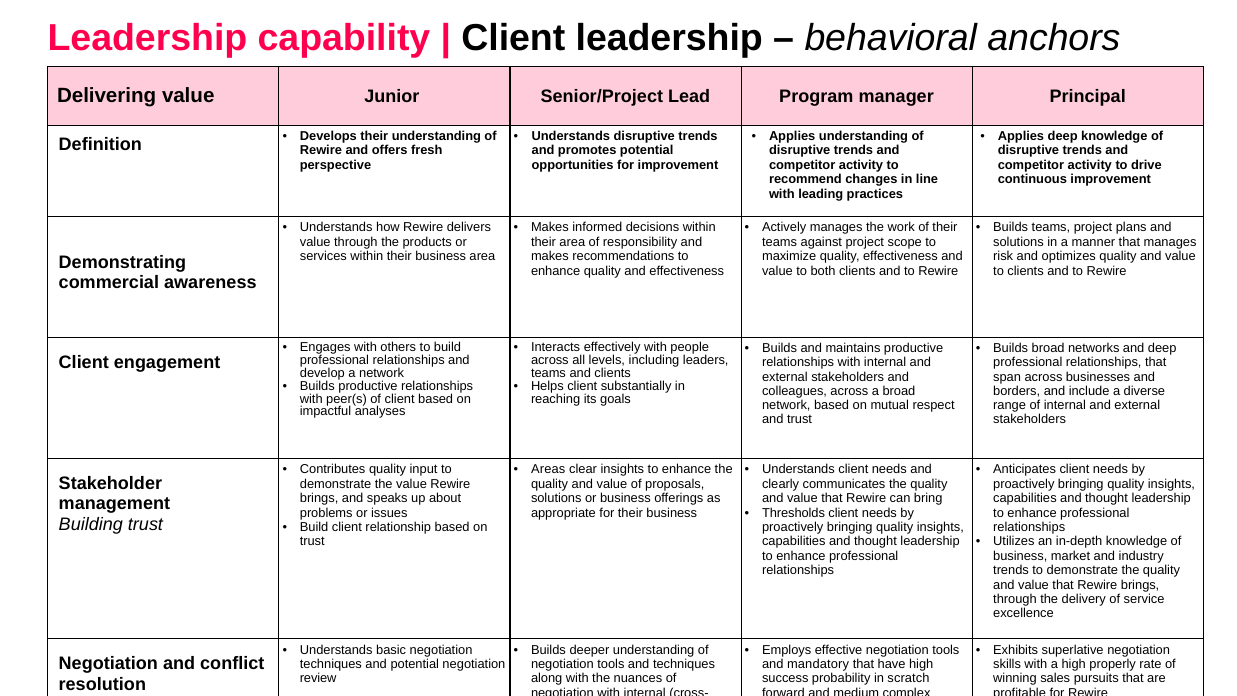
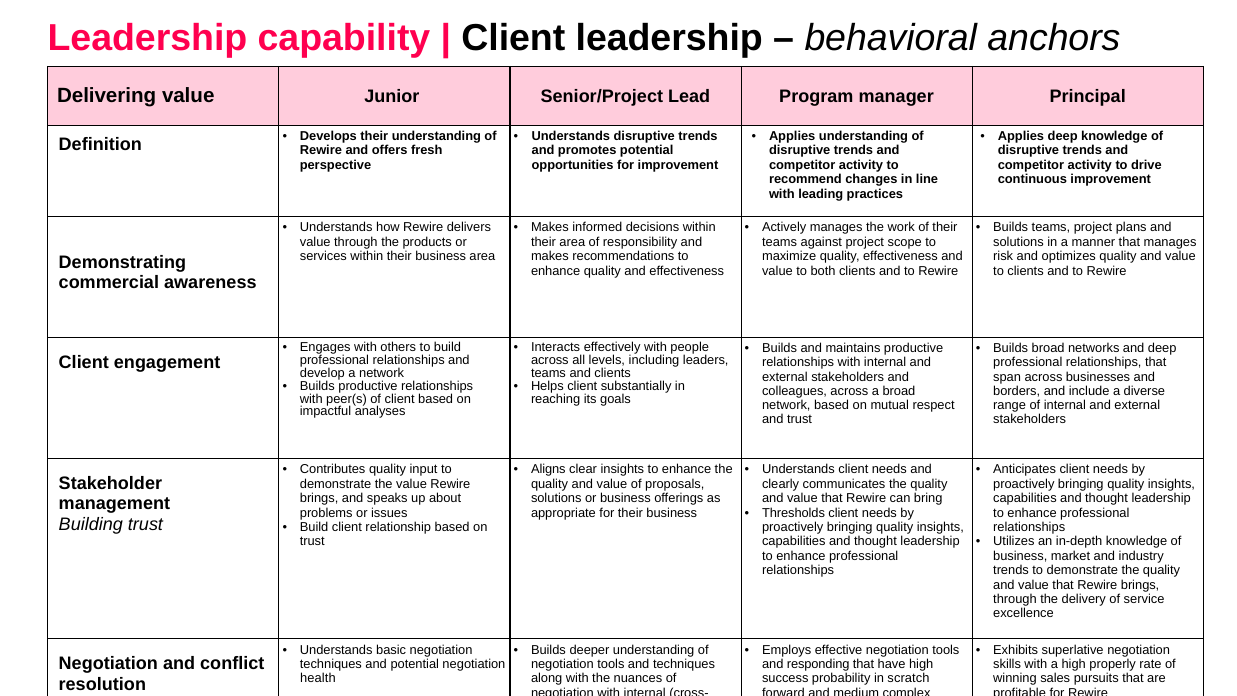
Areas: Areas -> Aligns
mandatory: mandatory -> responding
review: review -> health
